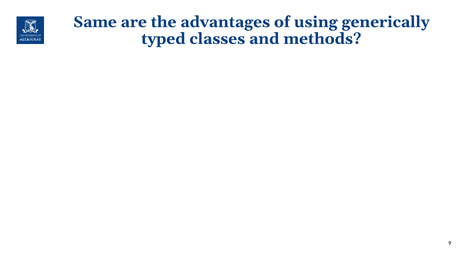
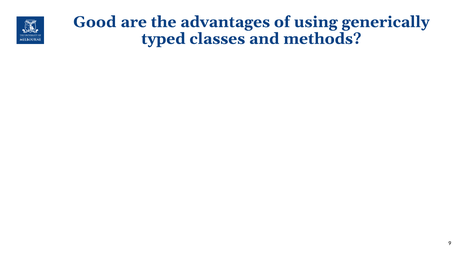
Same: Same -> Good
